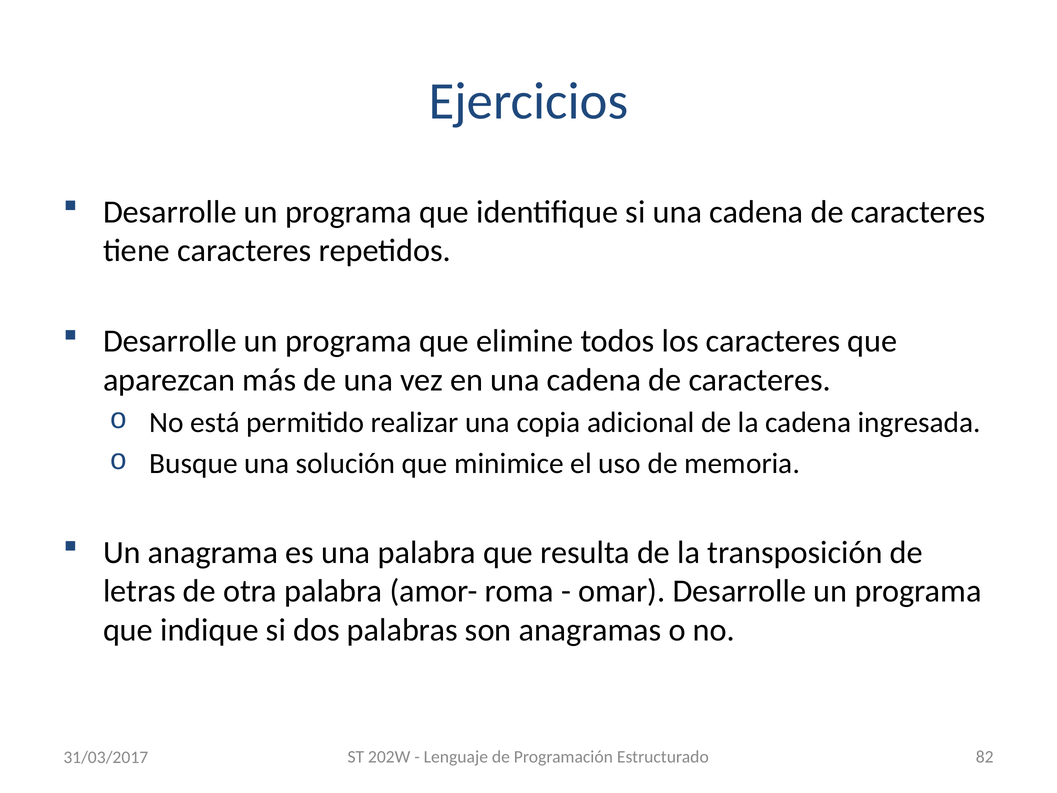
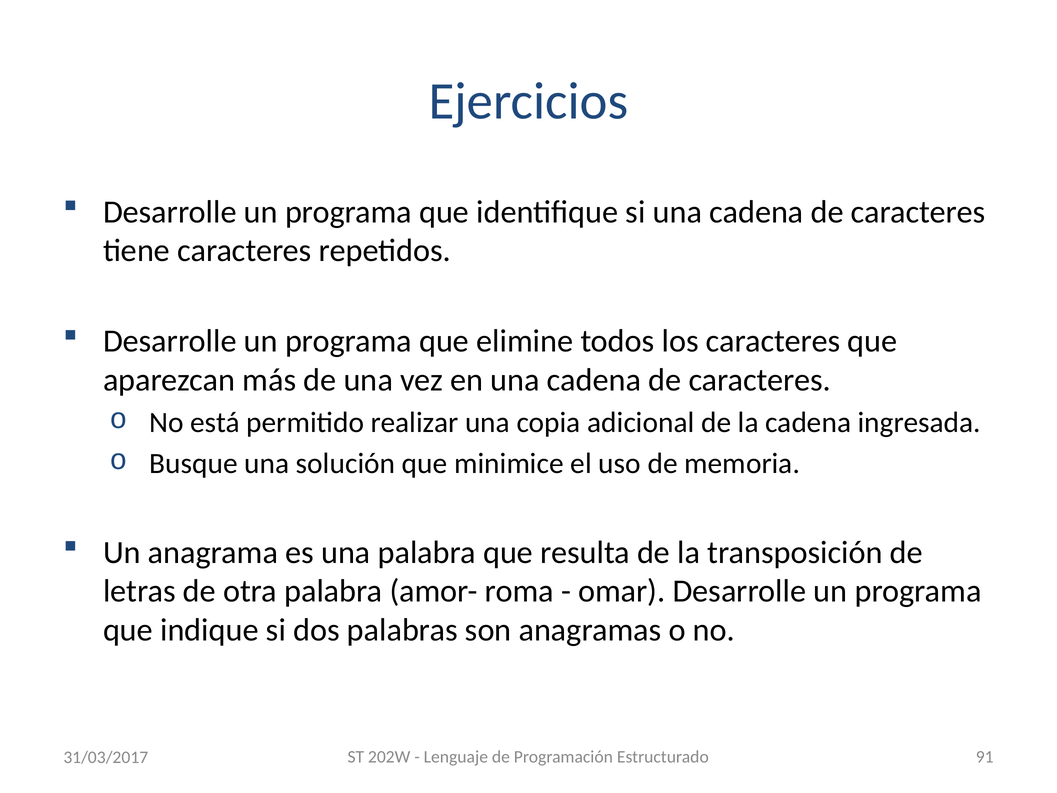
82: 82 -> 91
